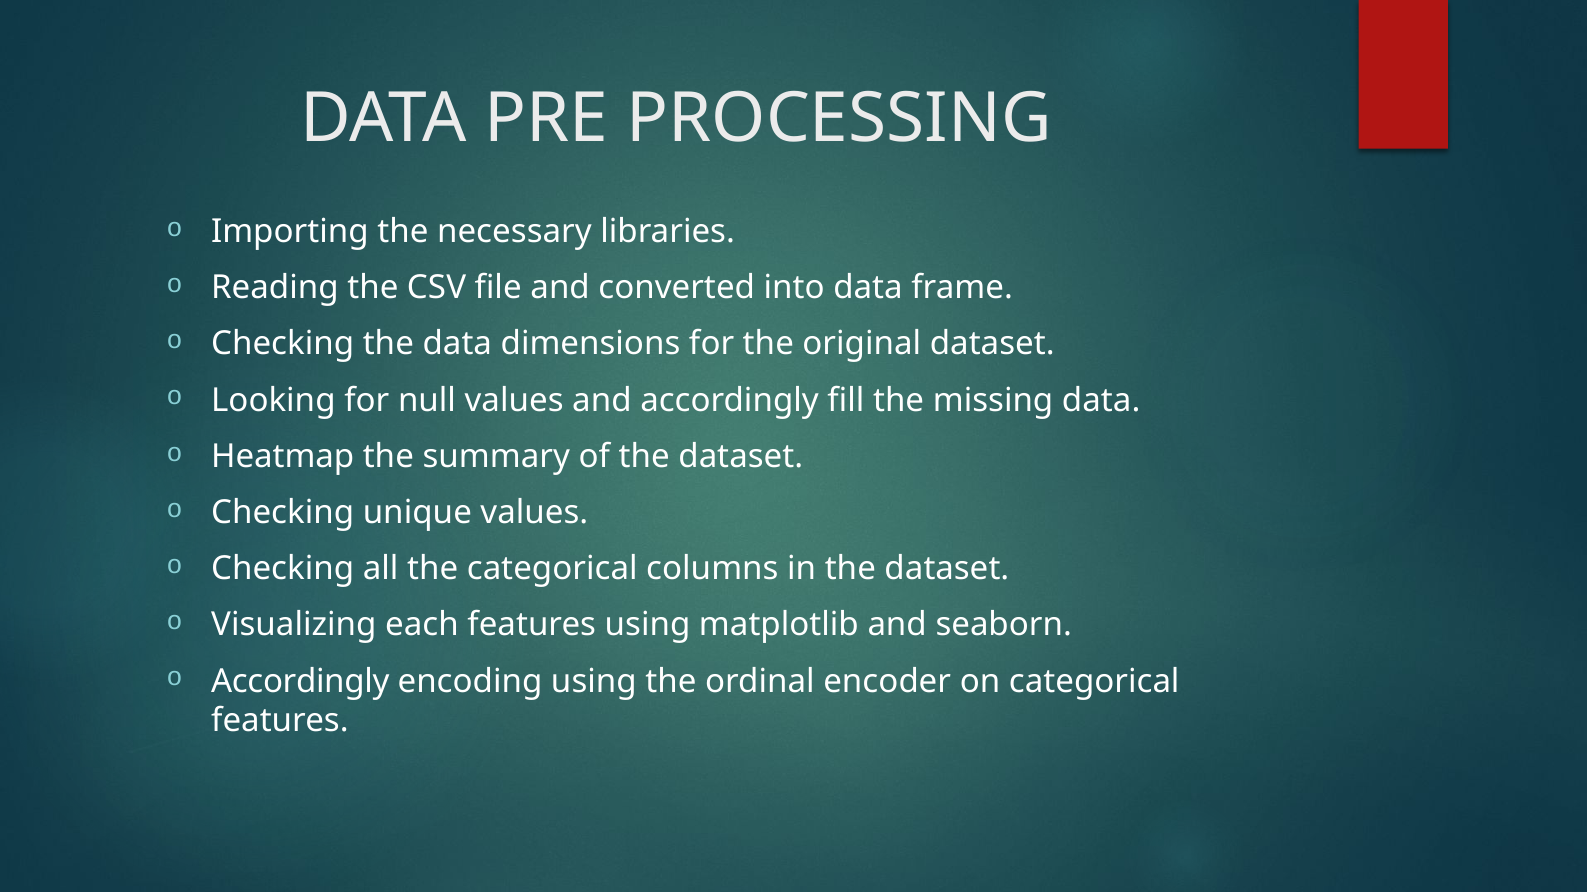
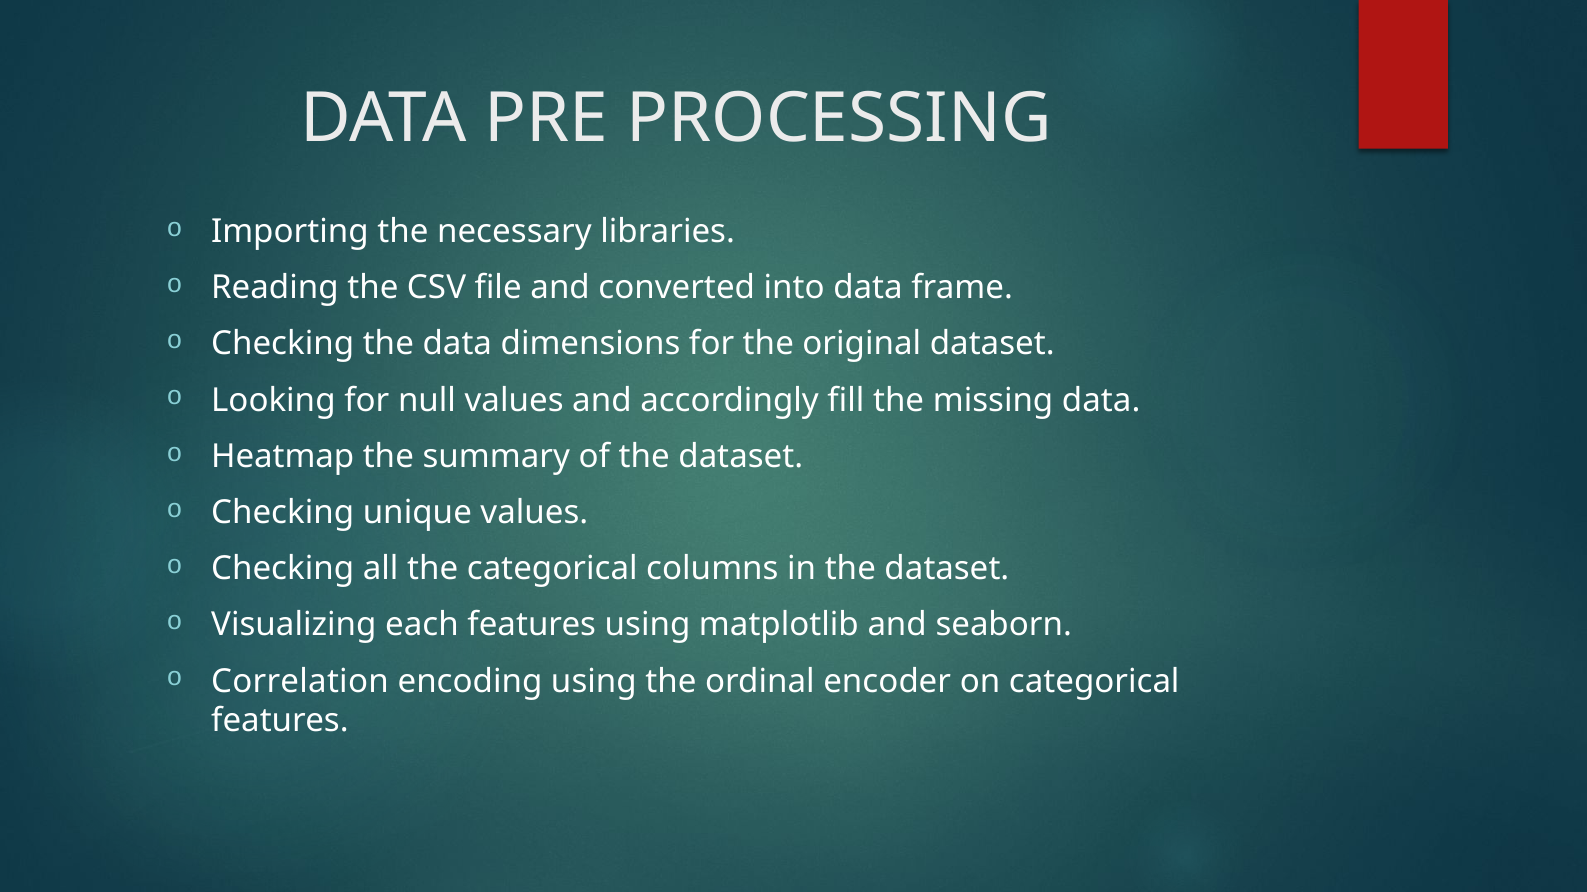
Accordingly at (300, 682): Accordingly -> Correlation
